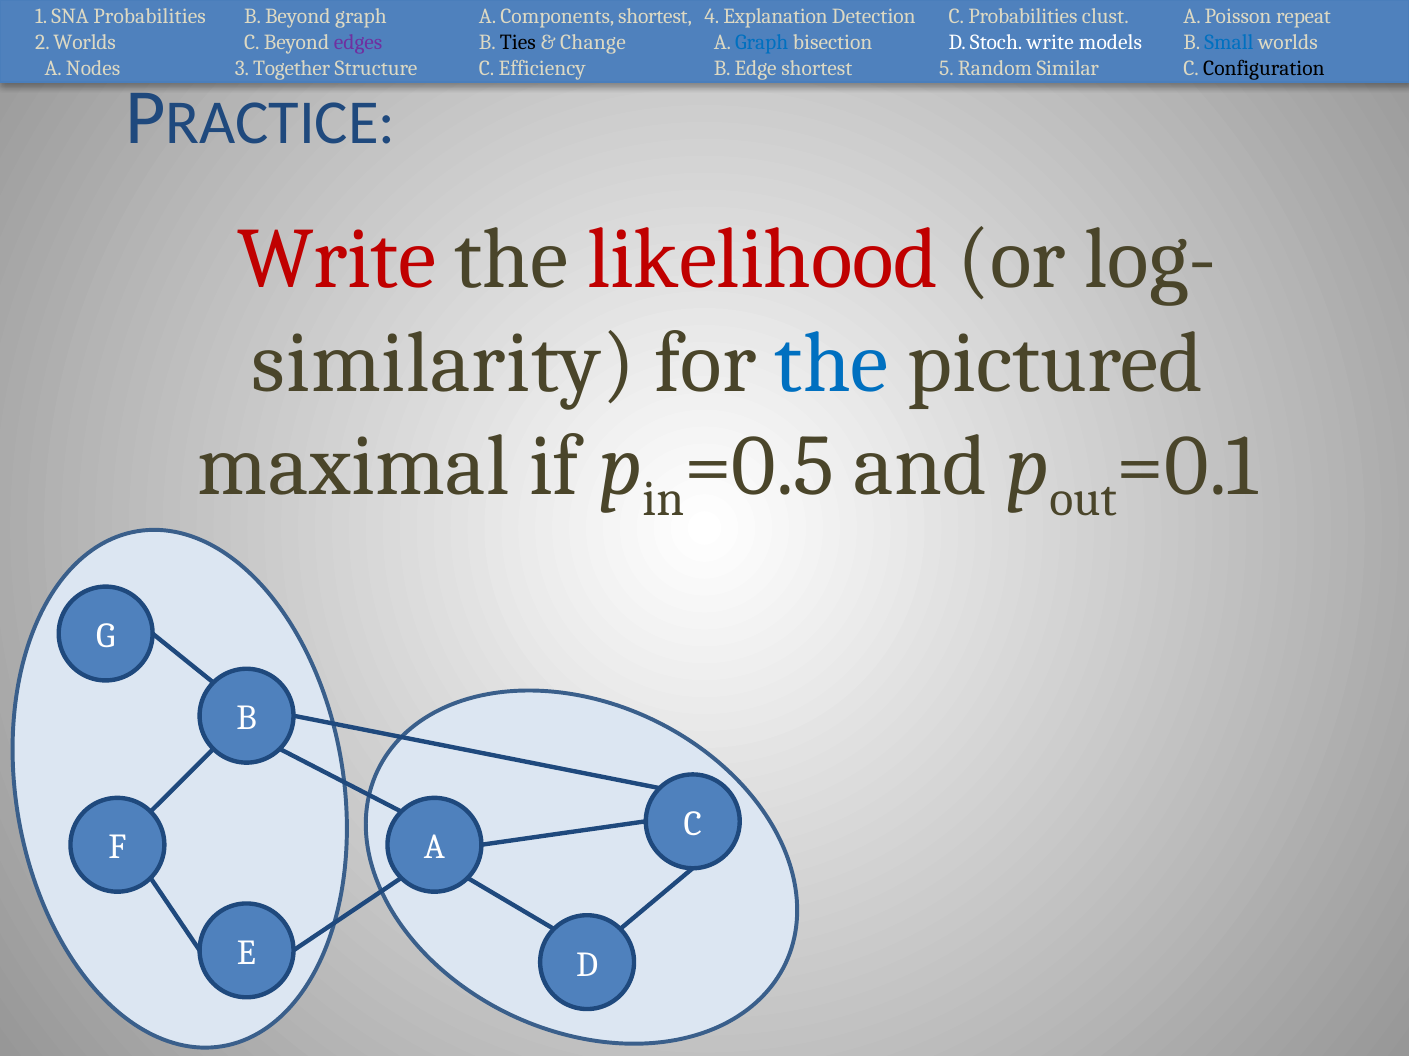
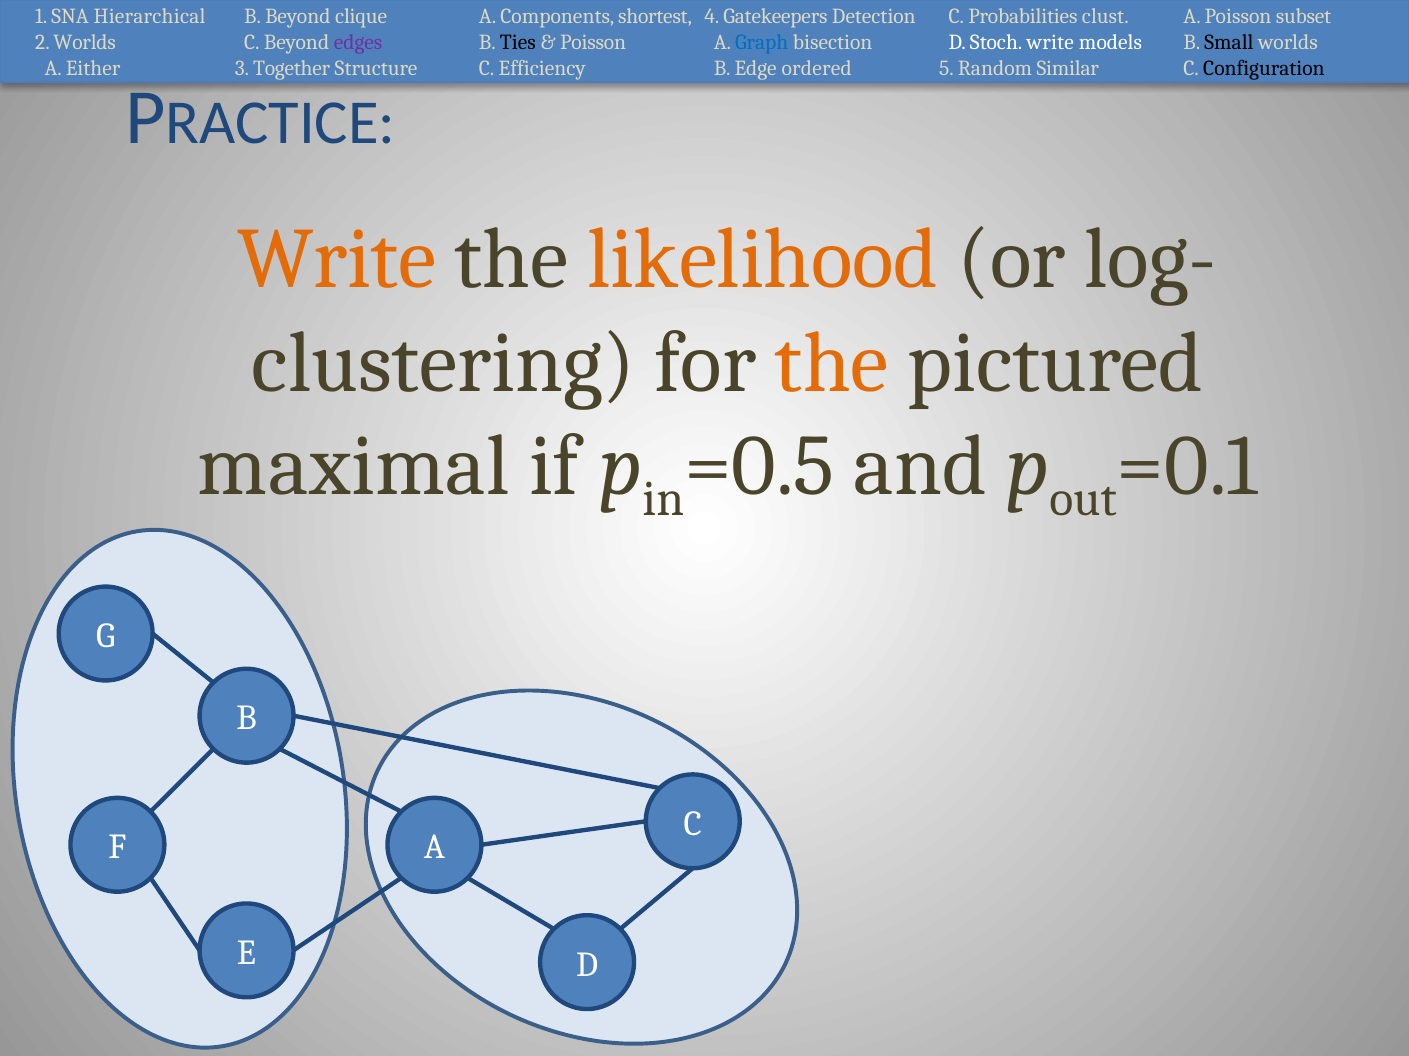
SNA Probabilities: Probabilities -> Hierarchical
Beyond graph: graph -> clique
Explanation: Explanation -> Gatekeepers
repeat: repeat -> subset
Change at (593, 43): Change -> Poisson
Small colour: blue -> black
Nodes: Nodes -> Either
Edge shortest: shortest -> ordered
Write at (337, 259) colour: red -> orange
likelihood colour: red -> orange
similarity: similarity -> clustering
the at (832, 363) colour: blue -> orange
